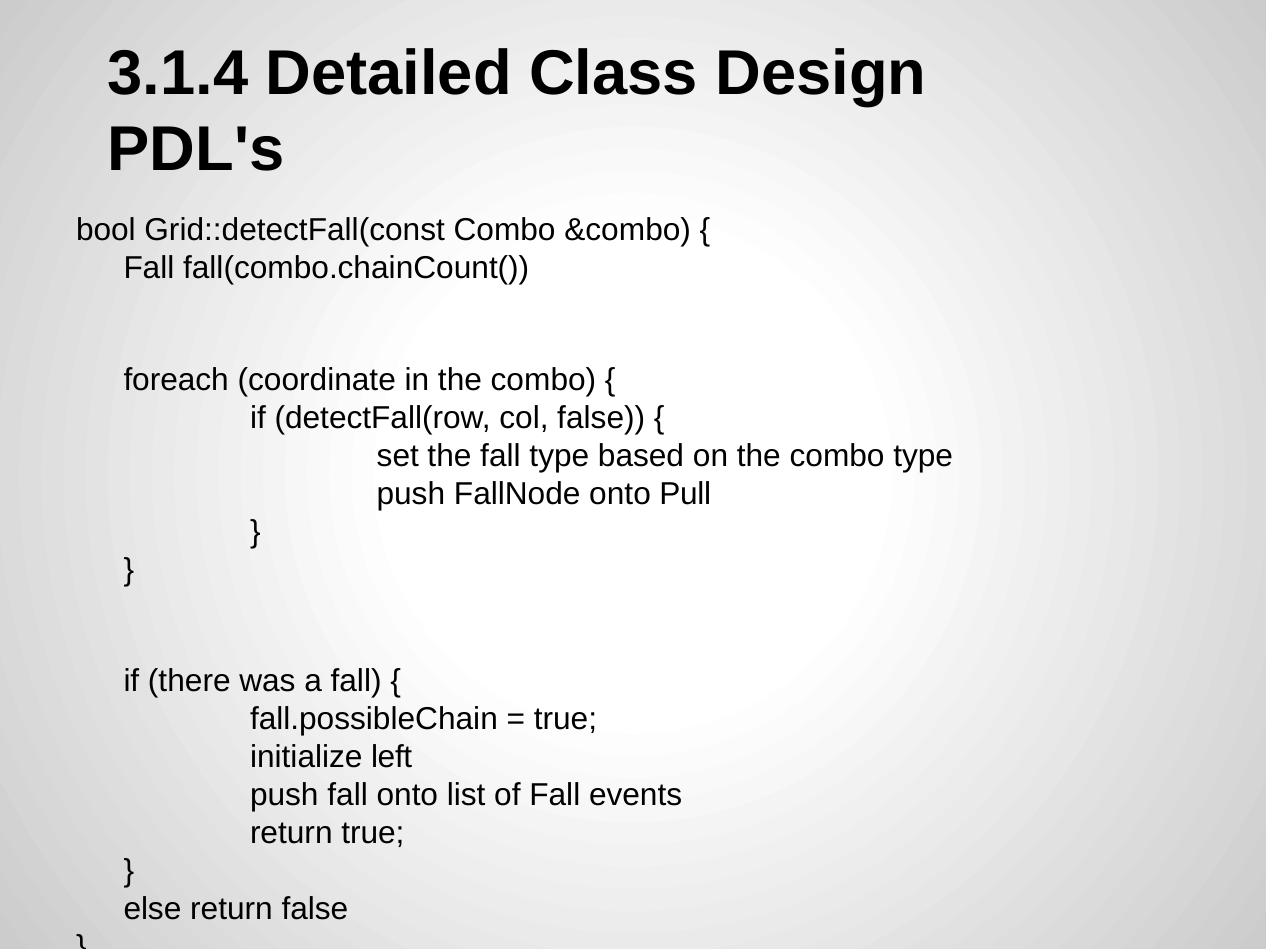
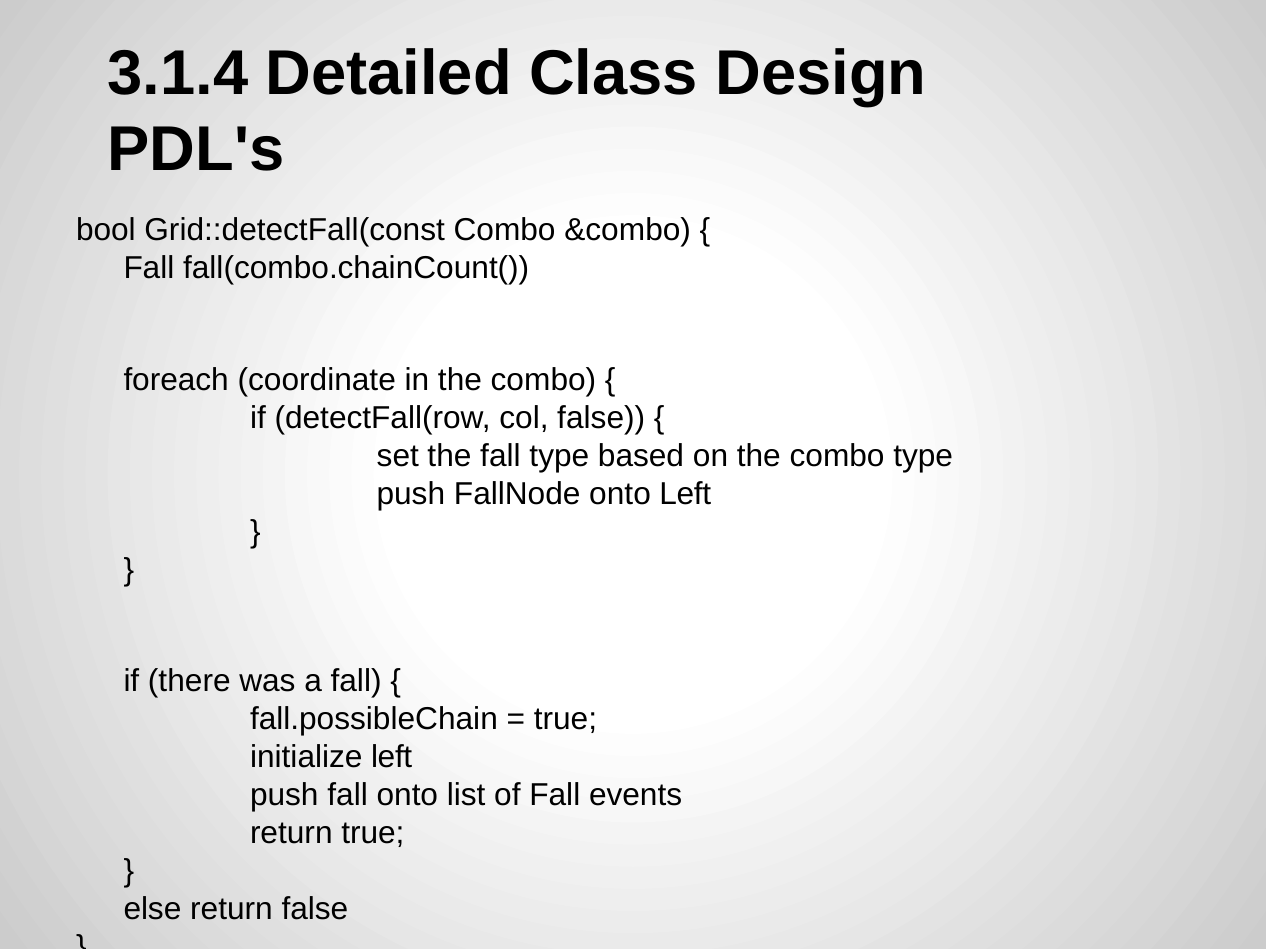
onto Pull: Pull -> Left
